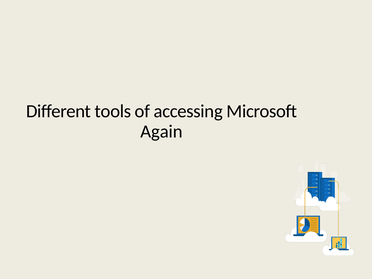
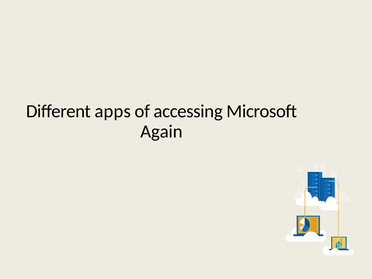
tools: tools -> apps
